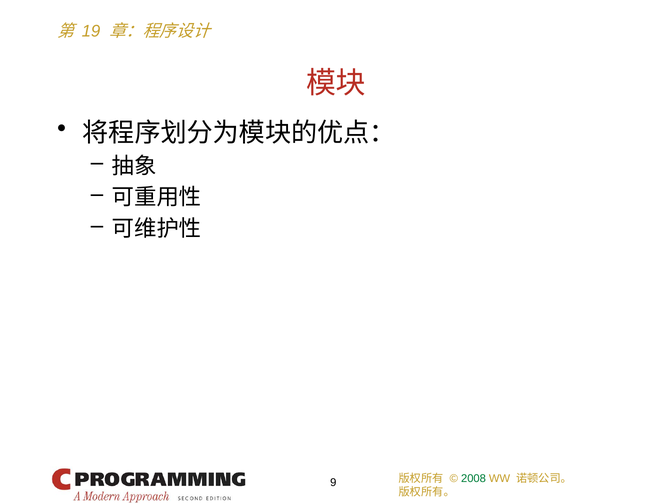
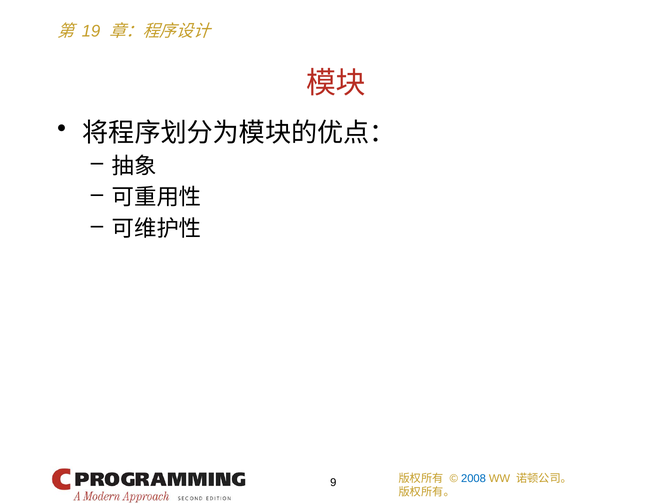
2008 colour: green -> blue
